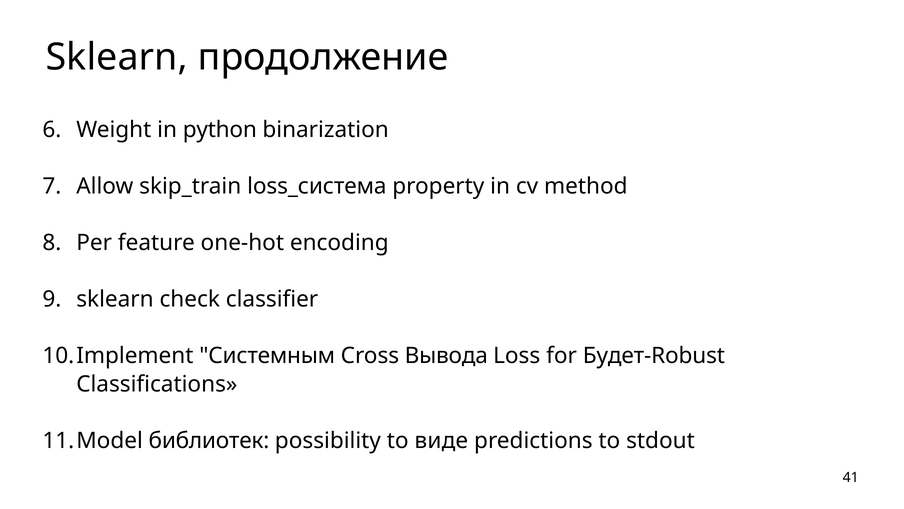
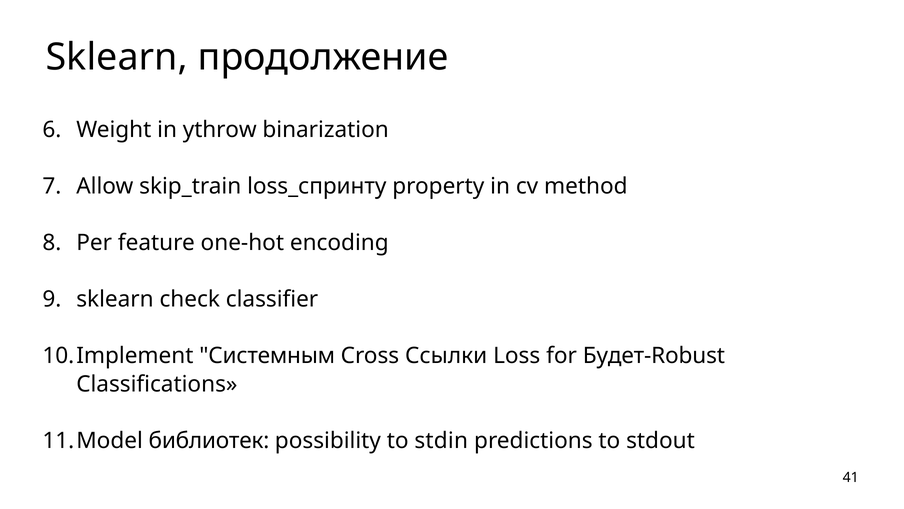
python: python -> ythrow
loss_система: loss_система -> loss_спринту
Вывода: Вывода -> Ссылки
виде: виде -> stdin
